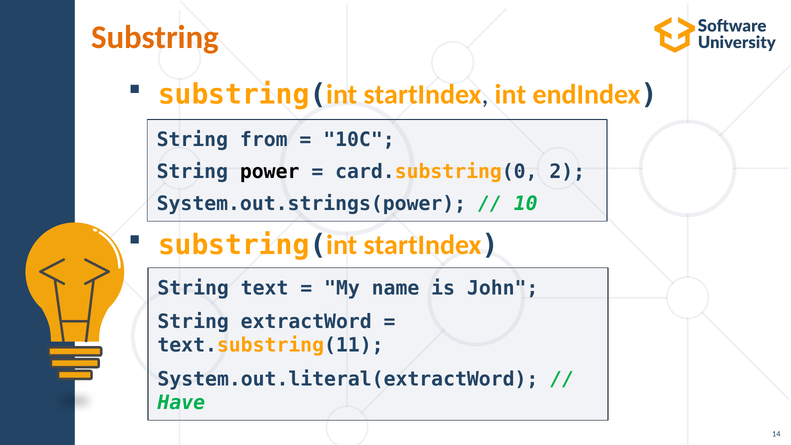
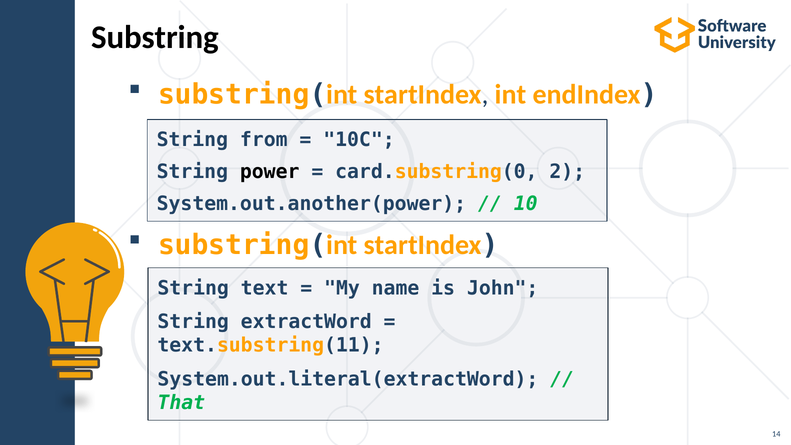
Substring colour: orange -> black
System.out.strings(power: System.out.strings(power -> System.out.another(power
Have: Have -> That
